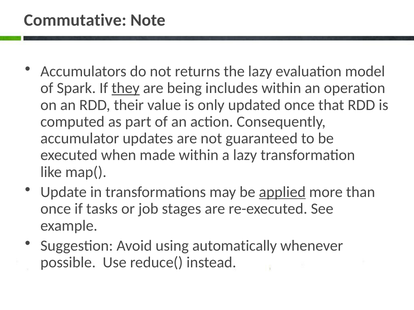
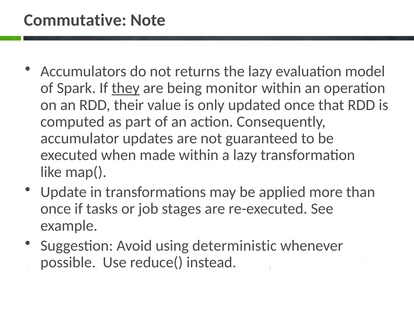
includes: includes -> monitor
applied underline: present -> none
automatically: automatically -> deterministic
